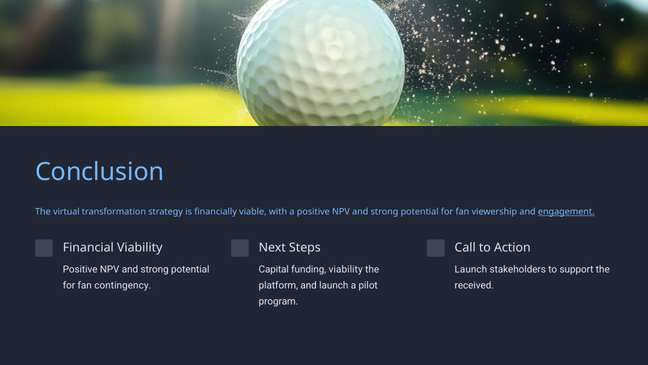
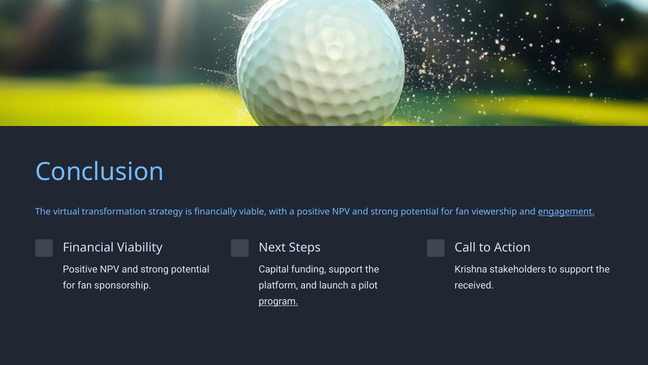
funding viability: viability -> support
Launch at (471, 269): Launch -> Krishna
contingency: contingency -> sponsorship
program underline: none -> present
